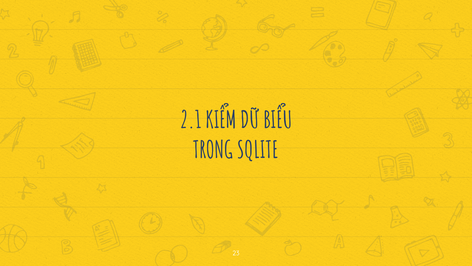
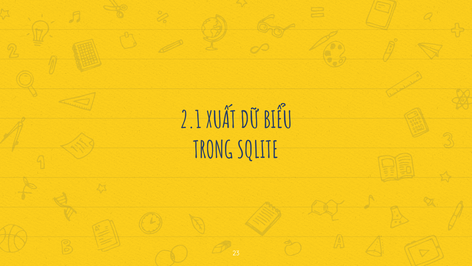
KIỂM: KIỂM -> XUẤT
